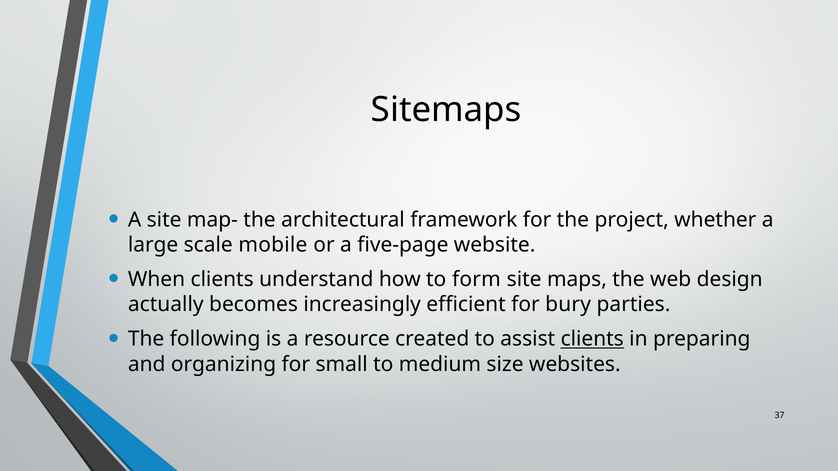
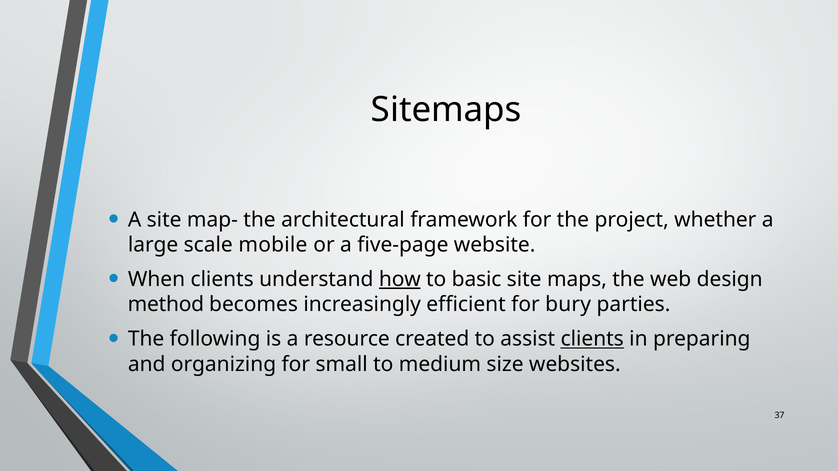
how underline: none -> present
form: form -> basic
actually: actually -> method
